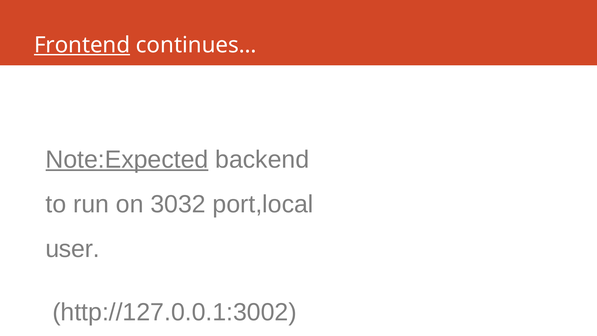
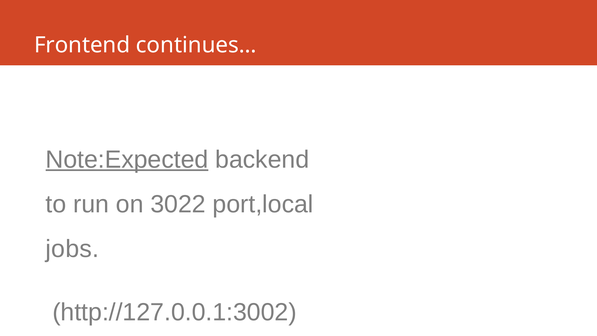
Frontend underline: present -> none
3032: 3032 -> 3022
user: user -> jobs
